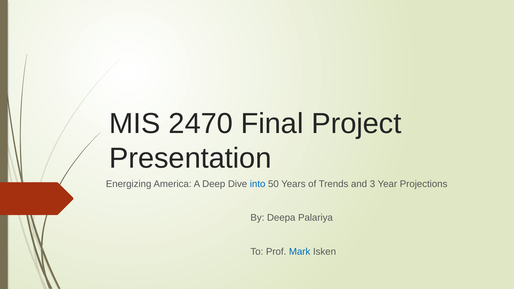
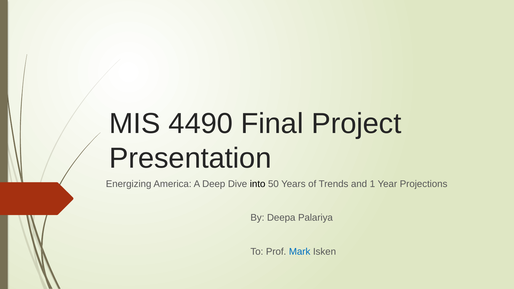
2470: 2470 -> 4490
into colour: blue -> black
3: 3 -> 1
